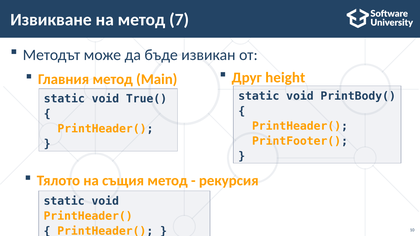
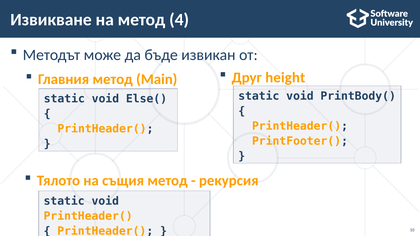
7: 7 -> 4
True(: True( -> Else(
